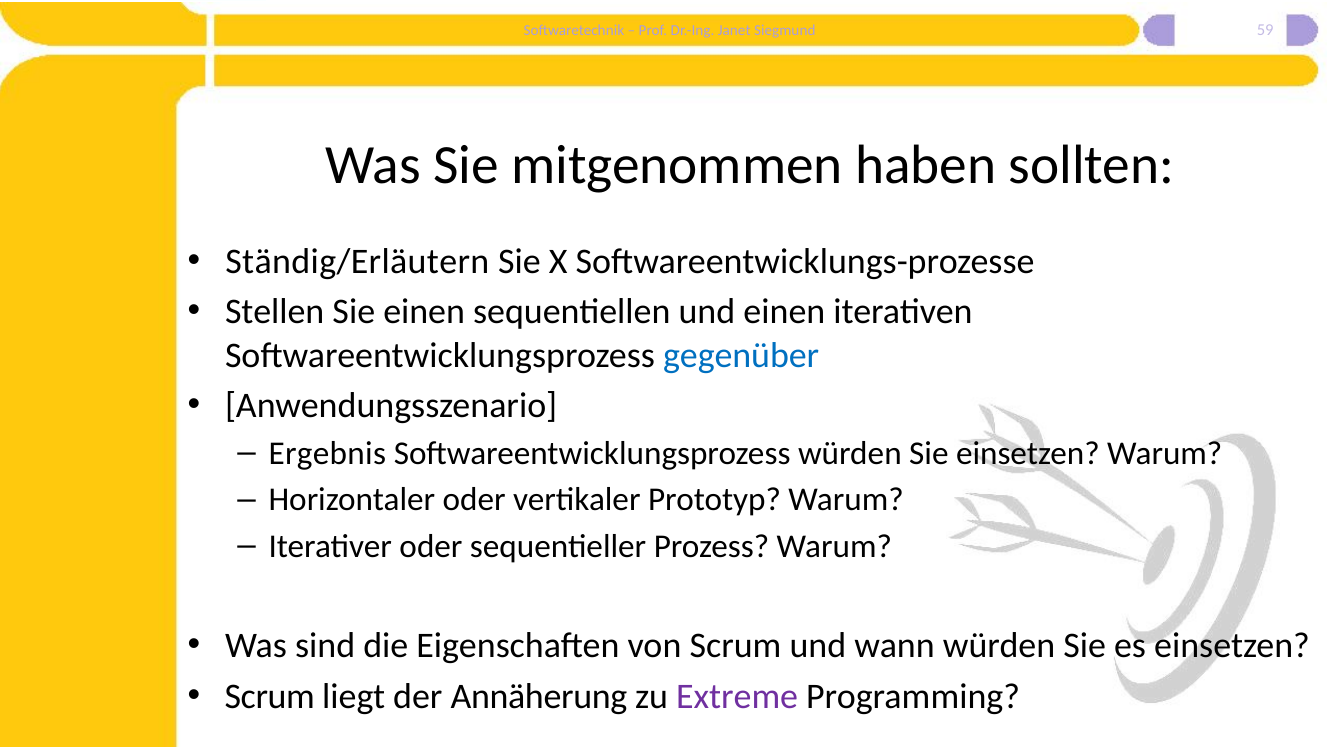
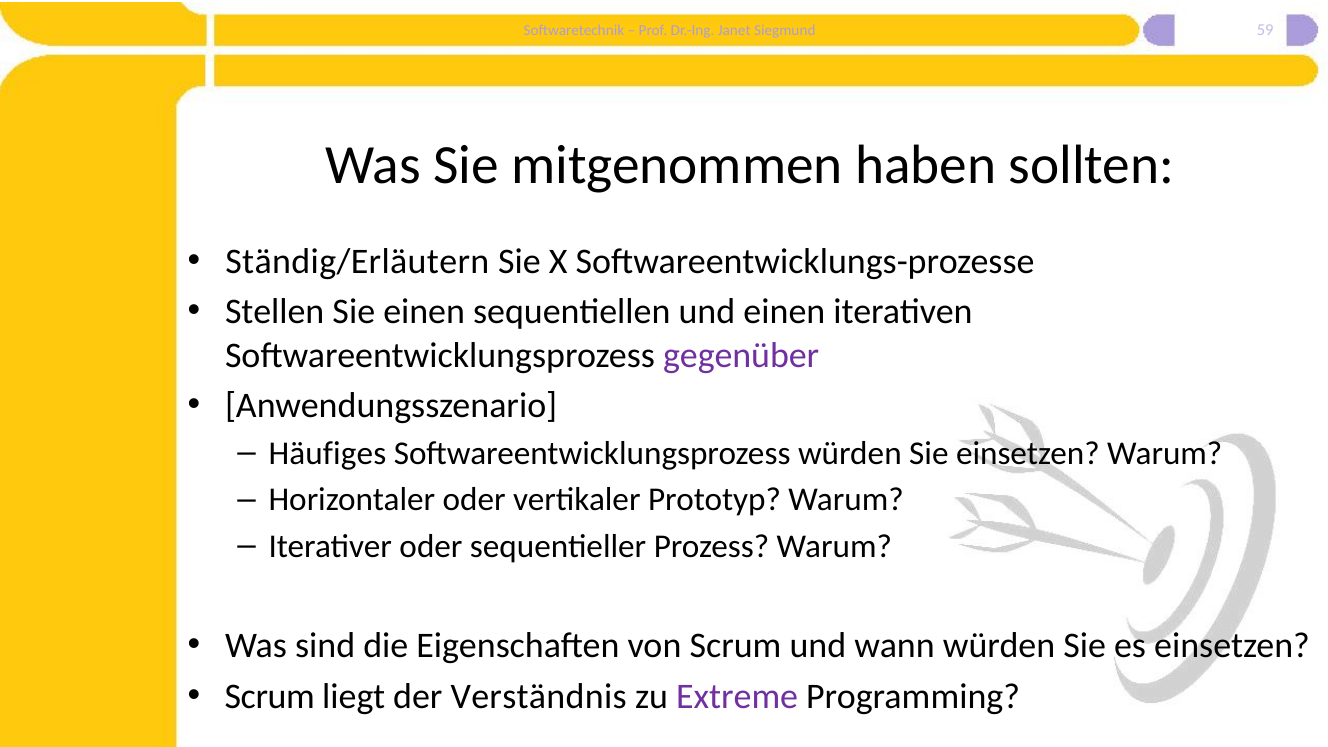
gegenüber colour: blue -> purple
Ergebnis: Ergebnis -> Häufiges
Annäherung: Annäherung -> Verständnis
